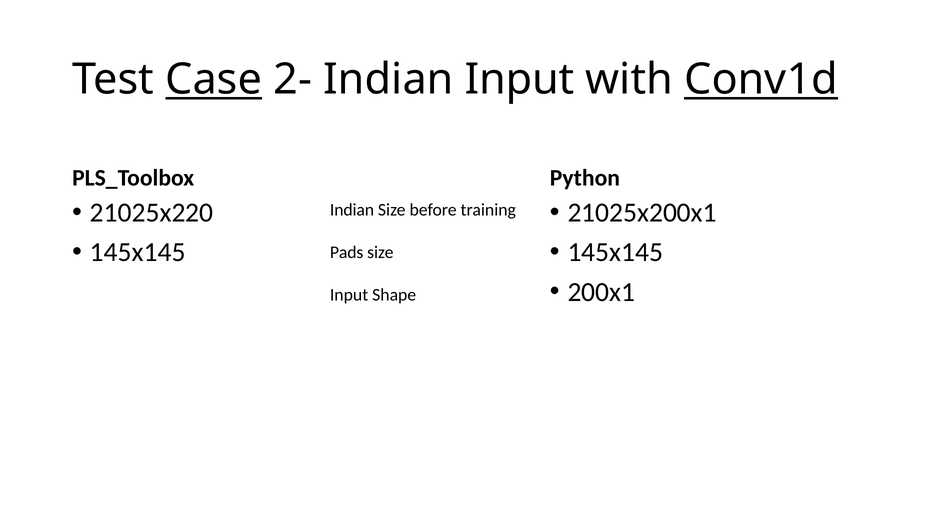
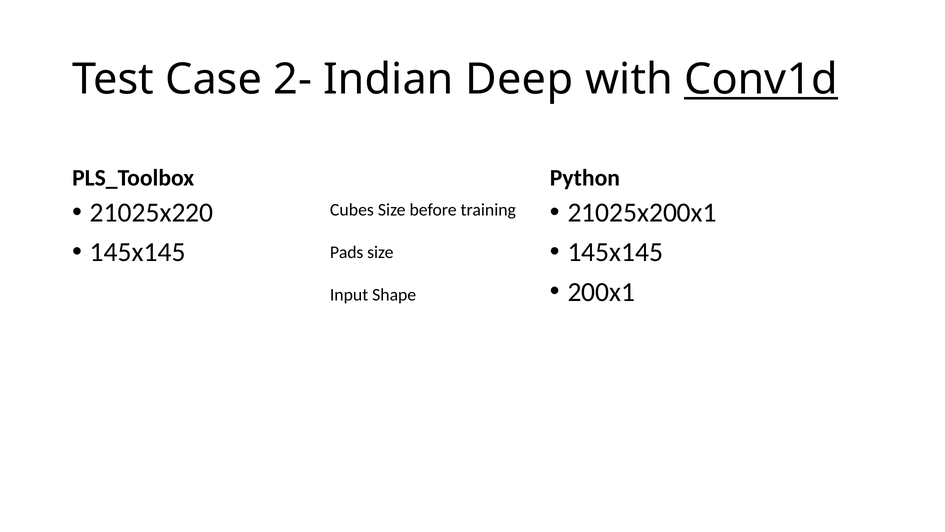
Case underline: present -> none
Indian Input: Input -> Deep
Indian at (352, 210): Indian -> Cubes
